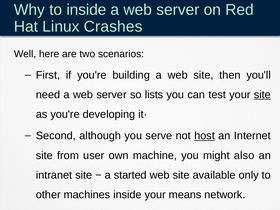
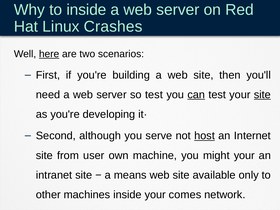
here underline: none -> present
so lists: lists -> test
can underline: none -> present
might also: also -> your
started: started -> means
means: means -> comes
